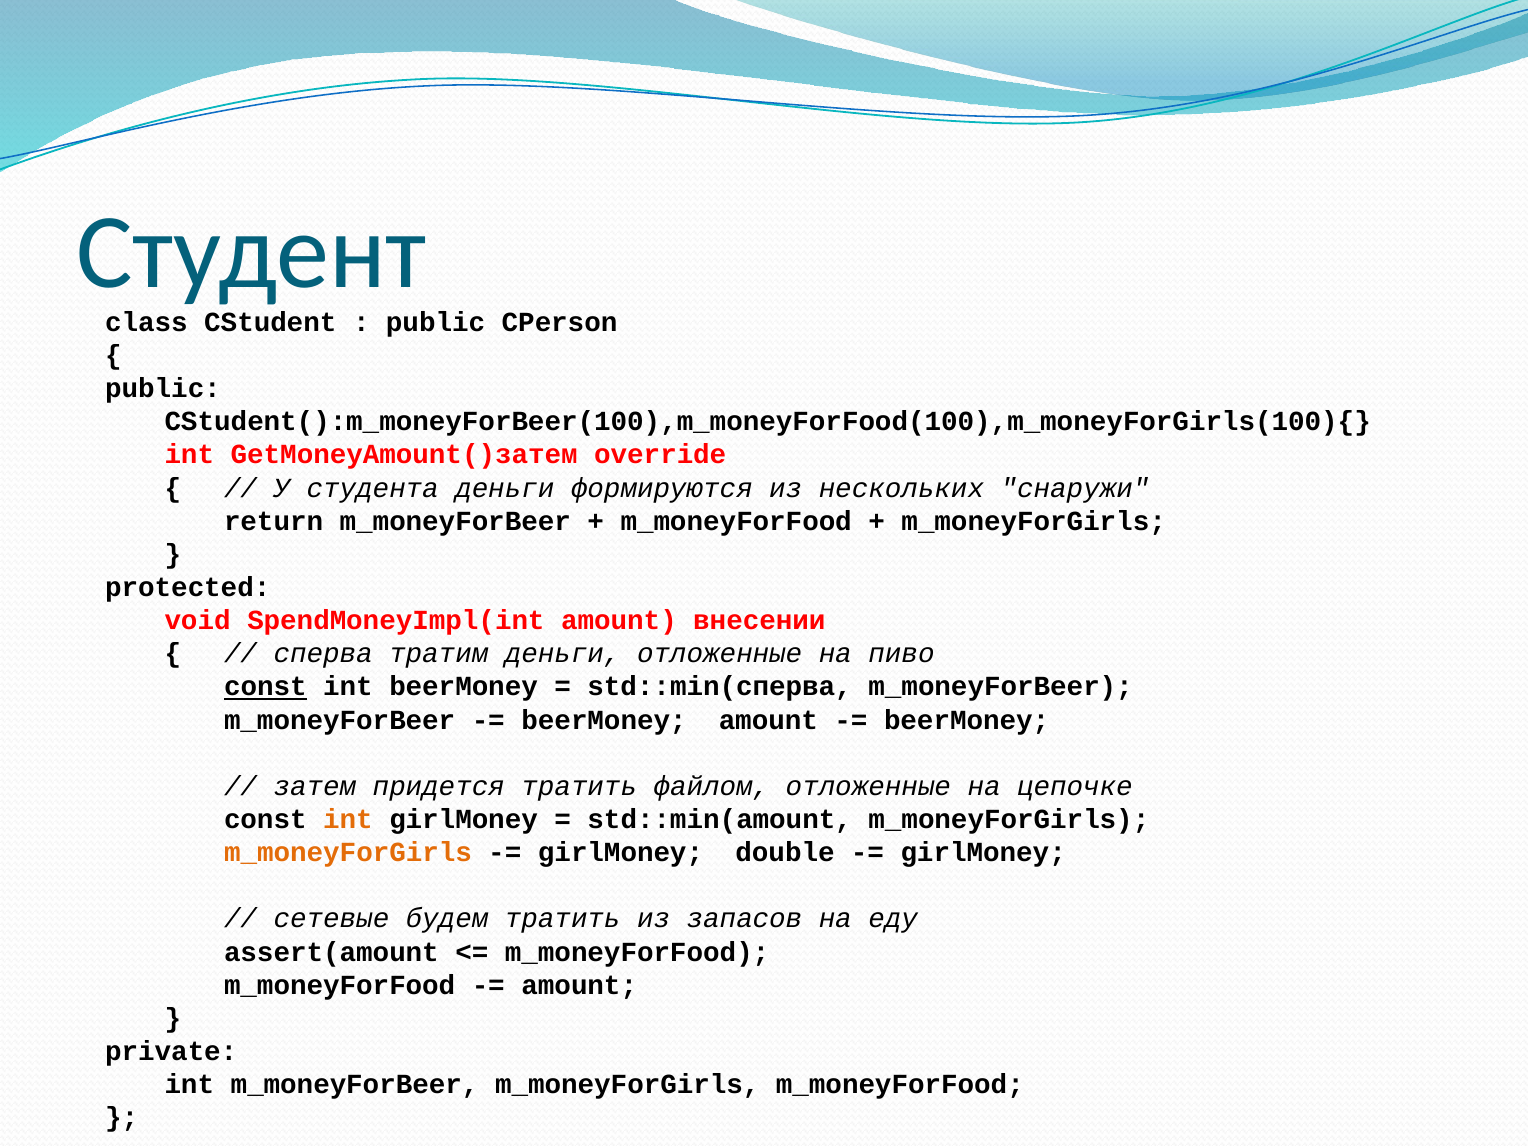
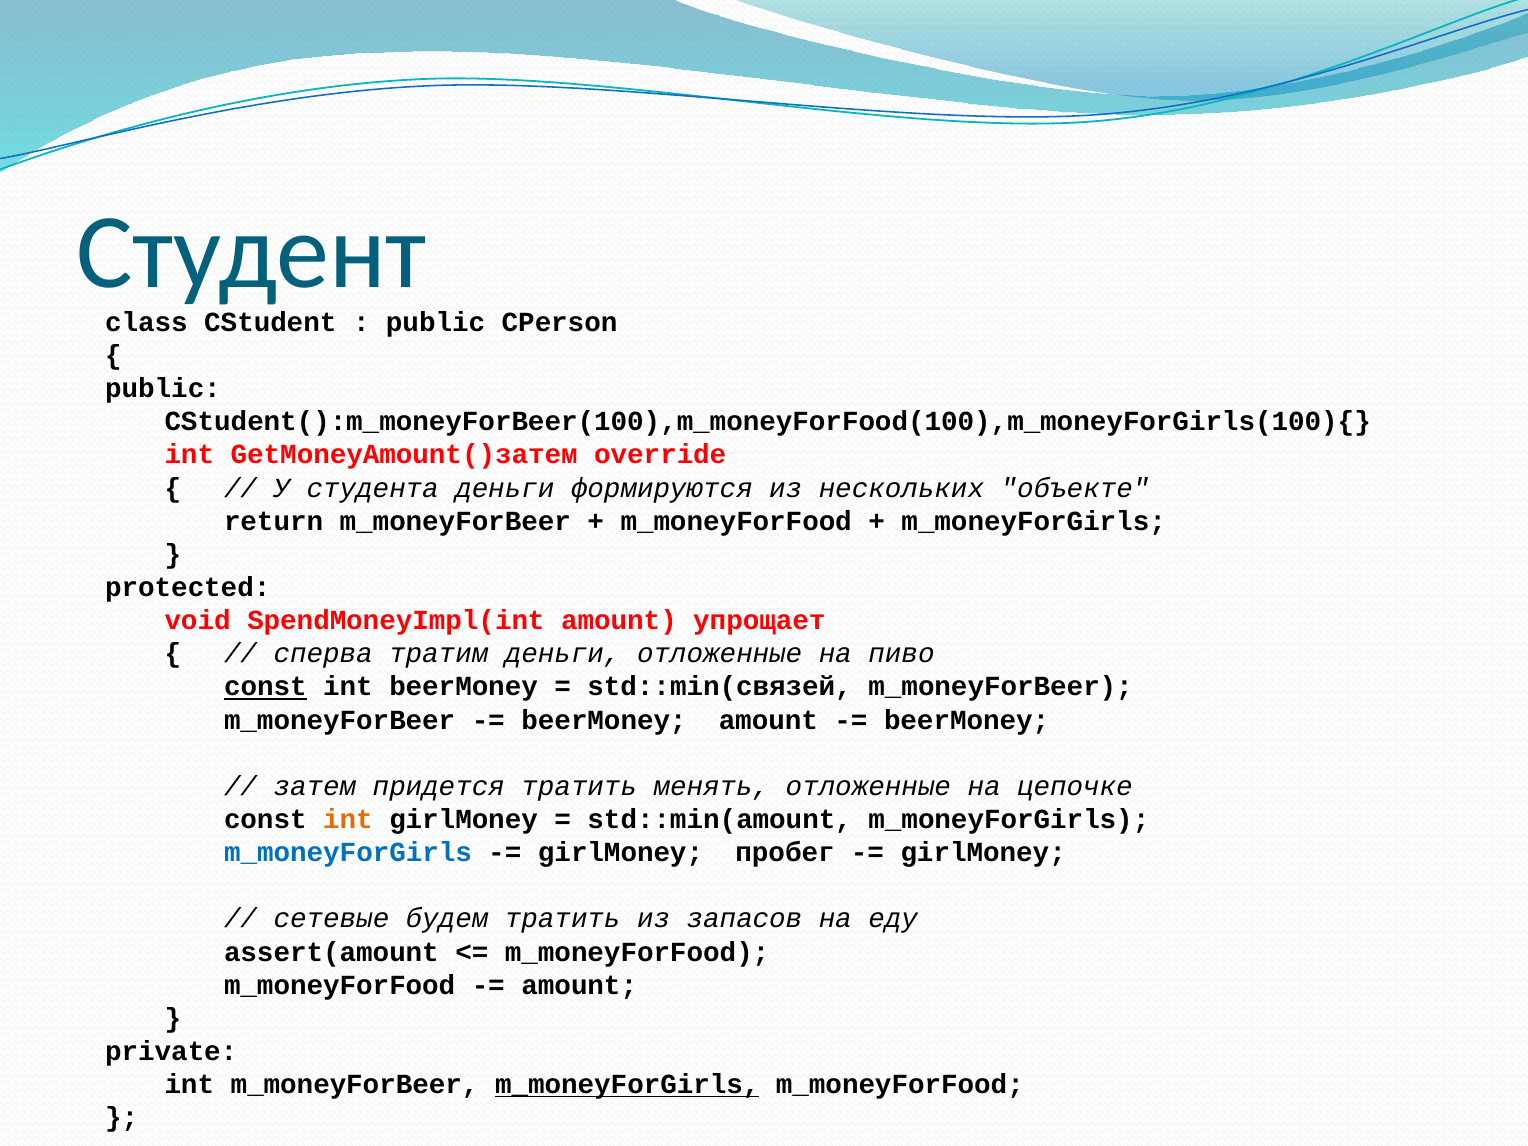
снаружи: снаружи -> объекте
внесении: внесении -> упрощает
std::min(сперва: std::min(сперва -> std::min(связей
файлом: файлом -> менять
m_moneyForGirls at (348, 853) colour: orange -> blue
double: double -> пробег
m_moneyForGirls at (627, 1085) underline: none -> present
